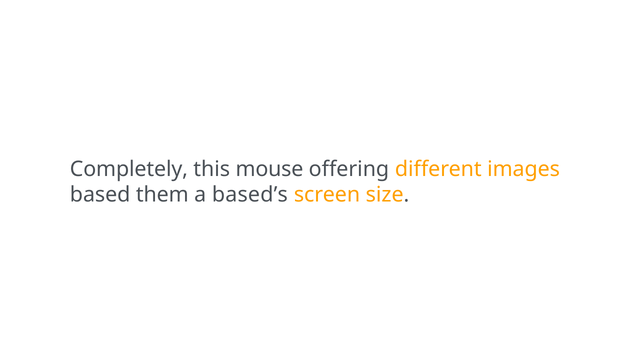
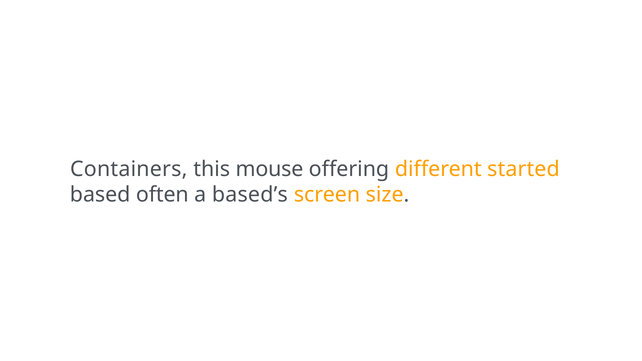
Completely: Completely -> Containers
images: images -> started
them: them -> often
